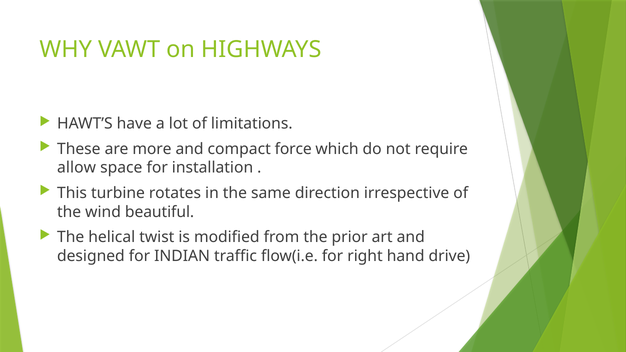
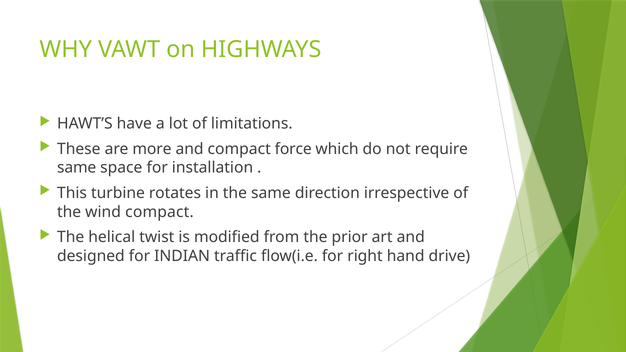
allow at (77, 168): allow -> same
wind beautiful: beautiful -> compact
